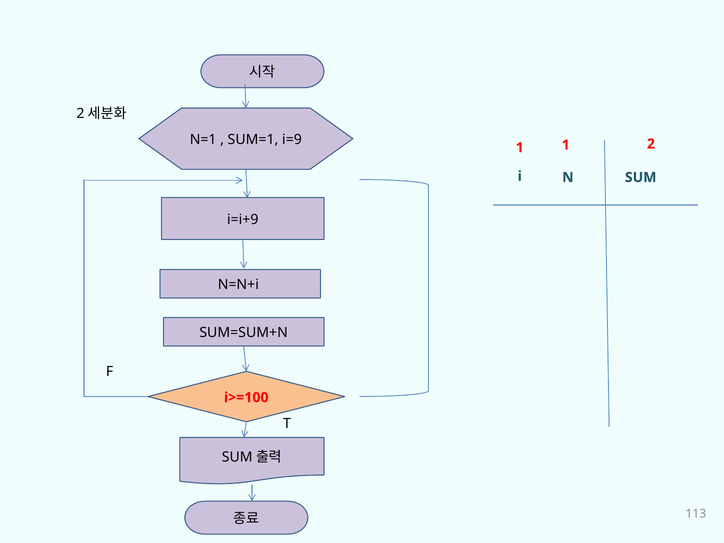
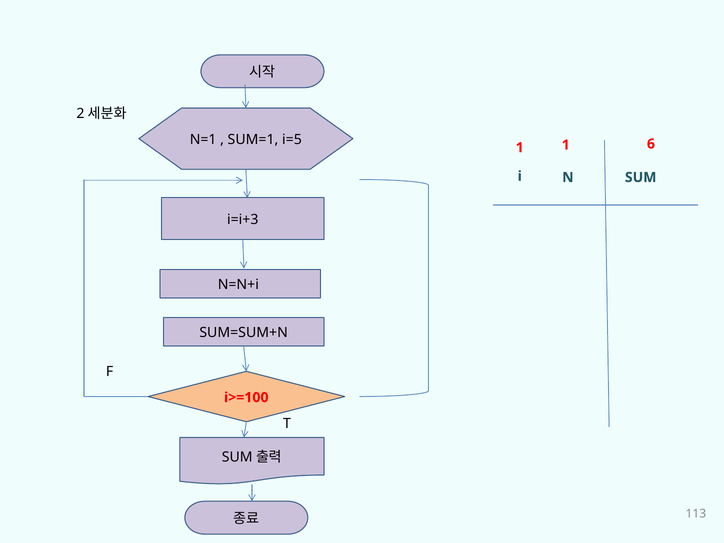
i=9: i=9 -> i=5
2: 2 -> 6
i=i+9: i=i+9 -> i=i+3
